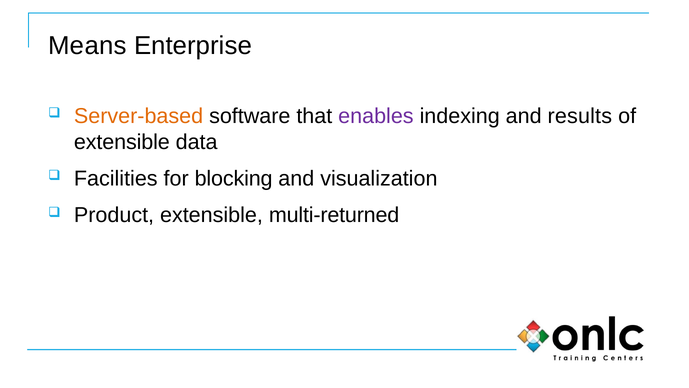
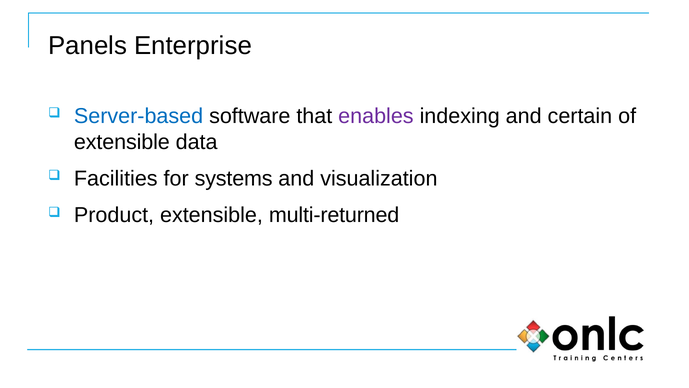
Means: Means -> Panels
Server-based colour: orange -> blue
results: results -> certain
blocking: blocking -> systems
